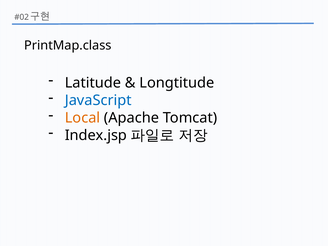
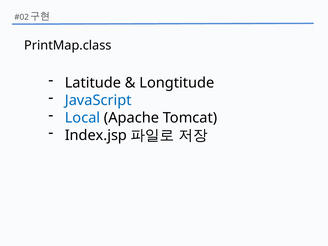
Local colour: orange -> blue
